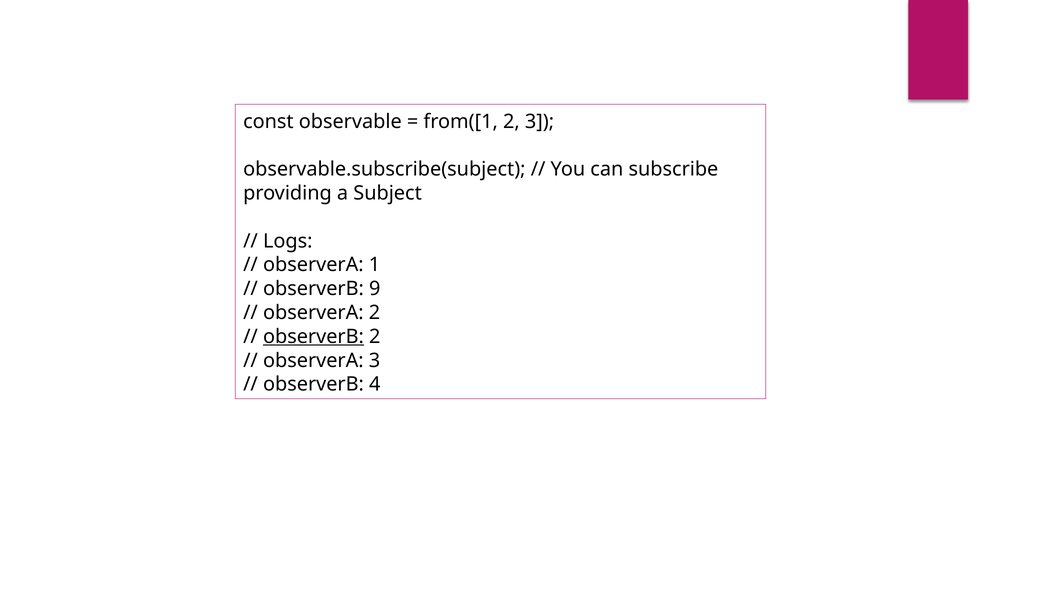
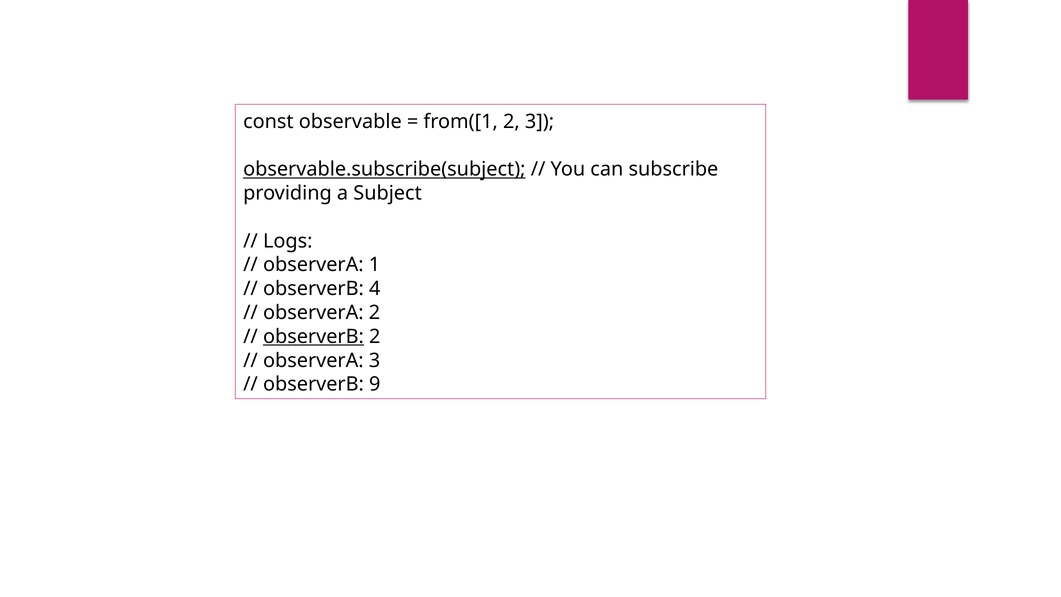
observable.subscribe(subject underline: none -> present
9: 9 -> 4
4: 4 -> 9
